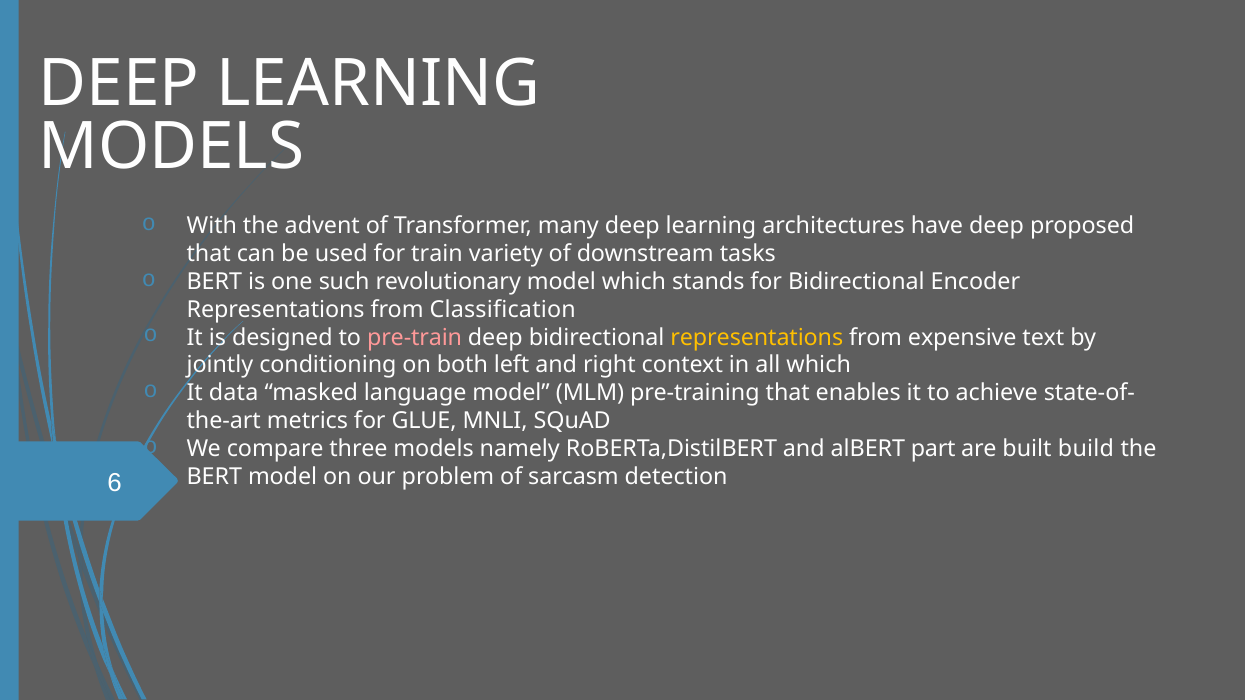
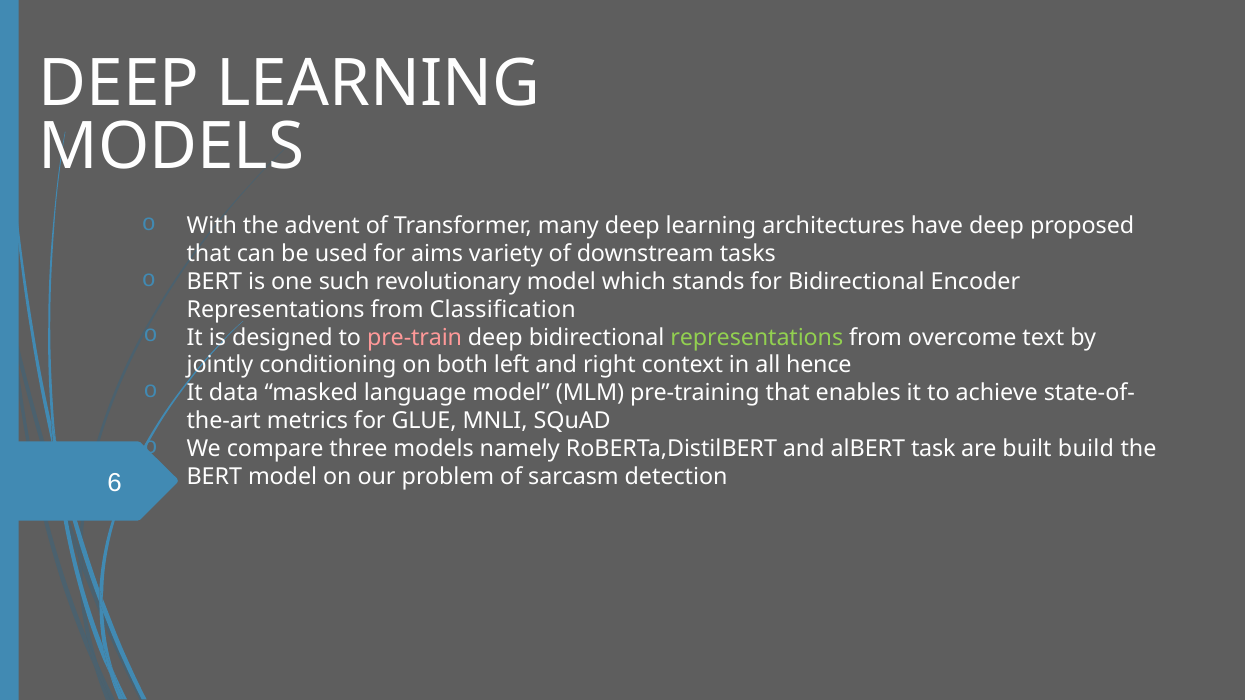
train: train -> aims
representations at (757, 338) colour: yellow -> light green
expensive: expensive -> overcome
all which: which -> hence
part: part -> task
